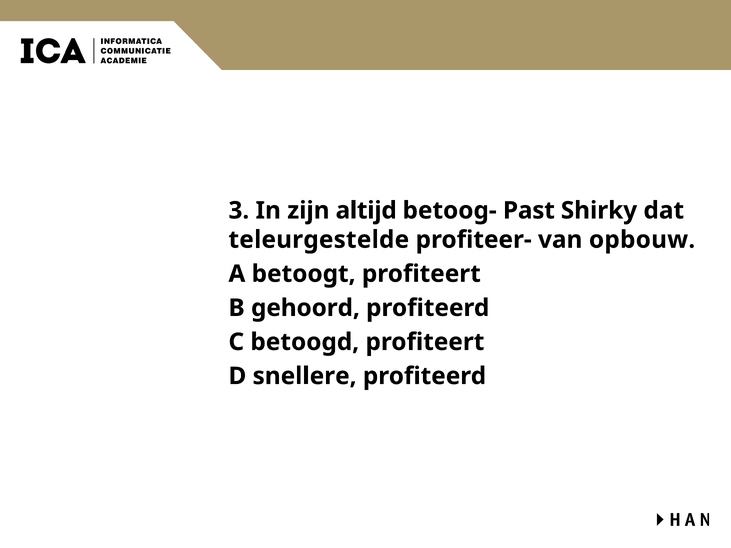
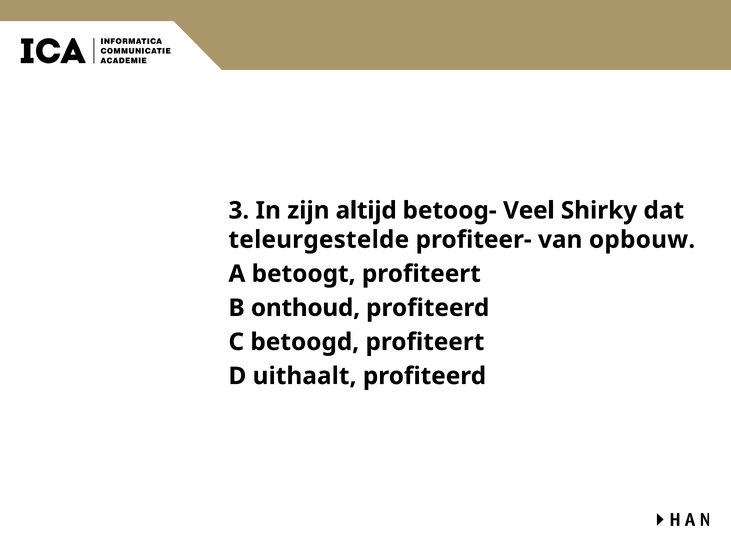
Past: Past -> Veel
gehoord: gehoord -> onthoud
snellere: snellere -> uithaalt
